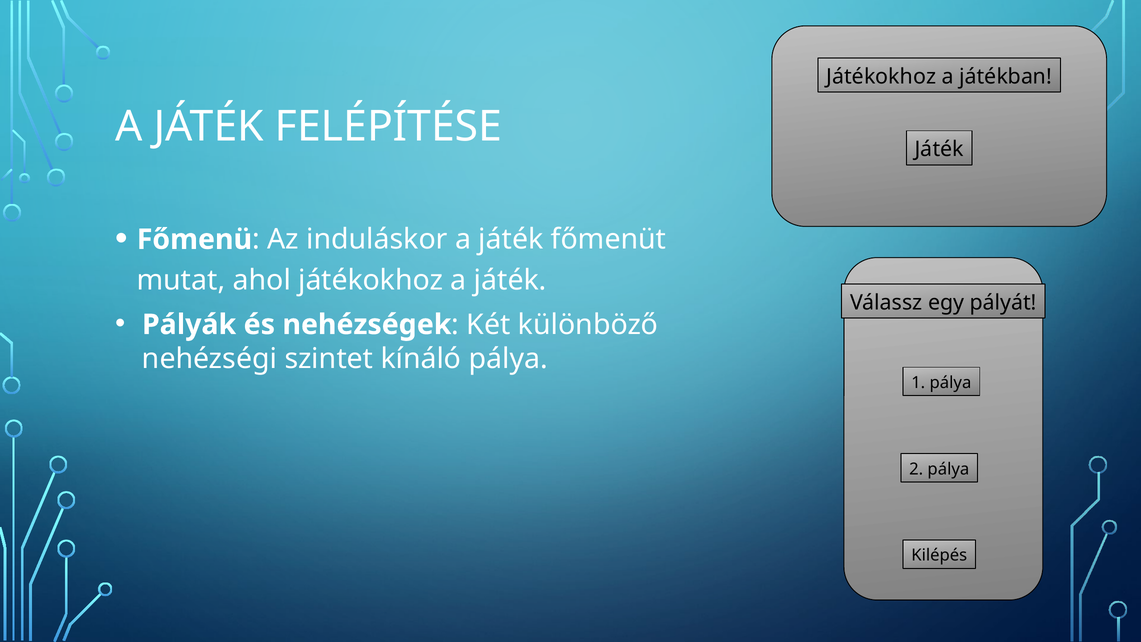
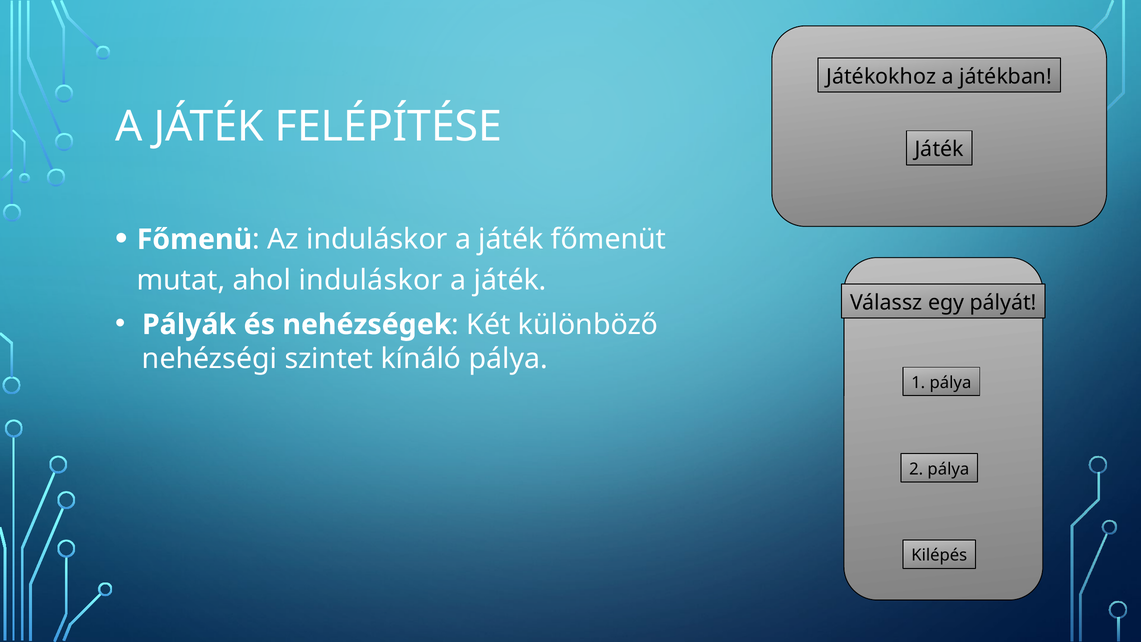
ahol játékokhoz: játékokhoz -> induláskor
